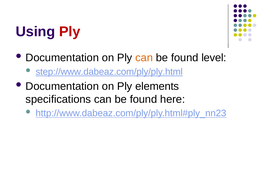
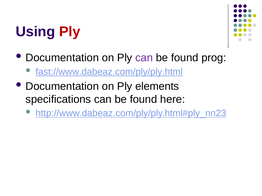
can at (144, 58) colour: orange -> purple
level: level -> prog
step://www.dabeaz.com/ply/ply.html: step://www.dabeaz.com/ply/ply.html -> fast://www.dabeaz.com/ply/ply.html
